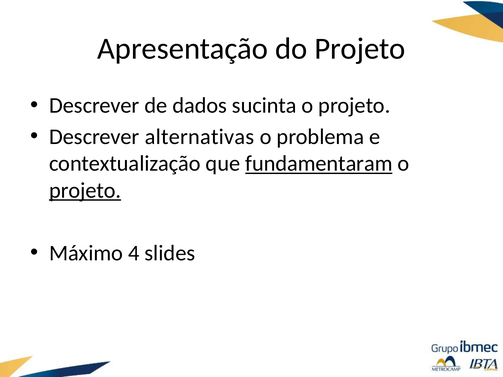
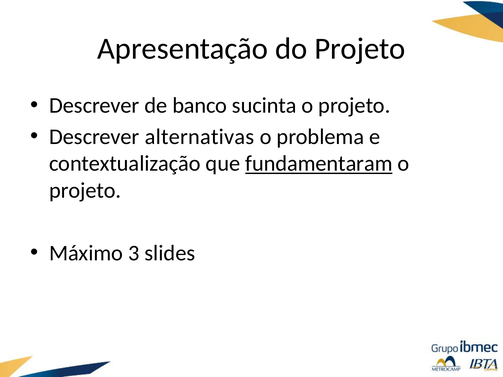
dados: dados -> banco
projeto at (85, 191) underline: present -> none
4: 4 -> 3
